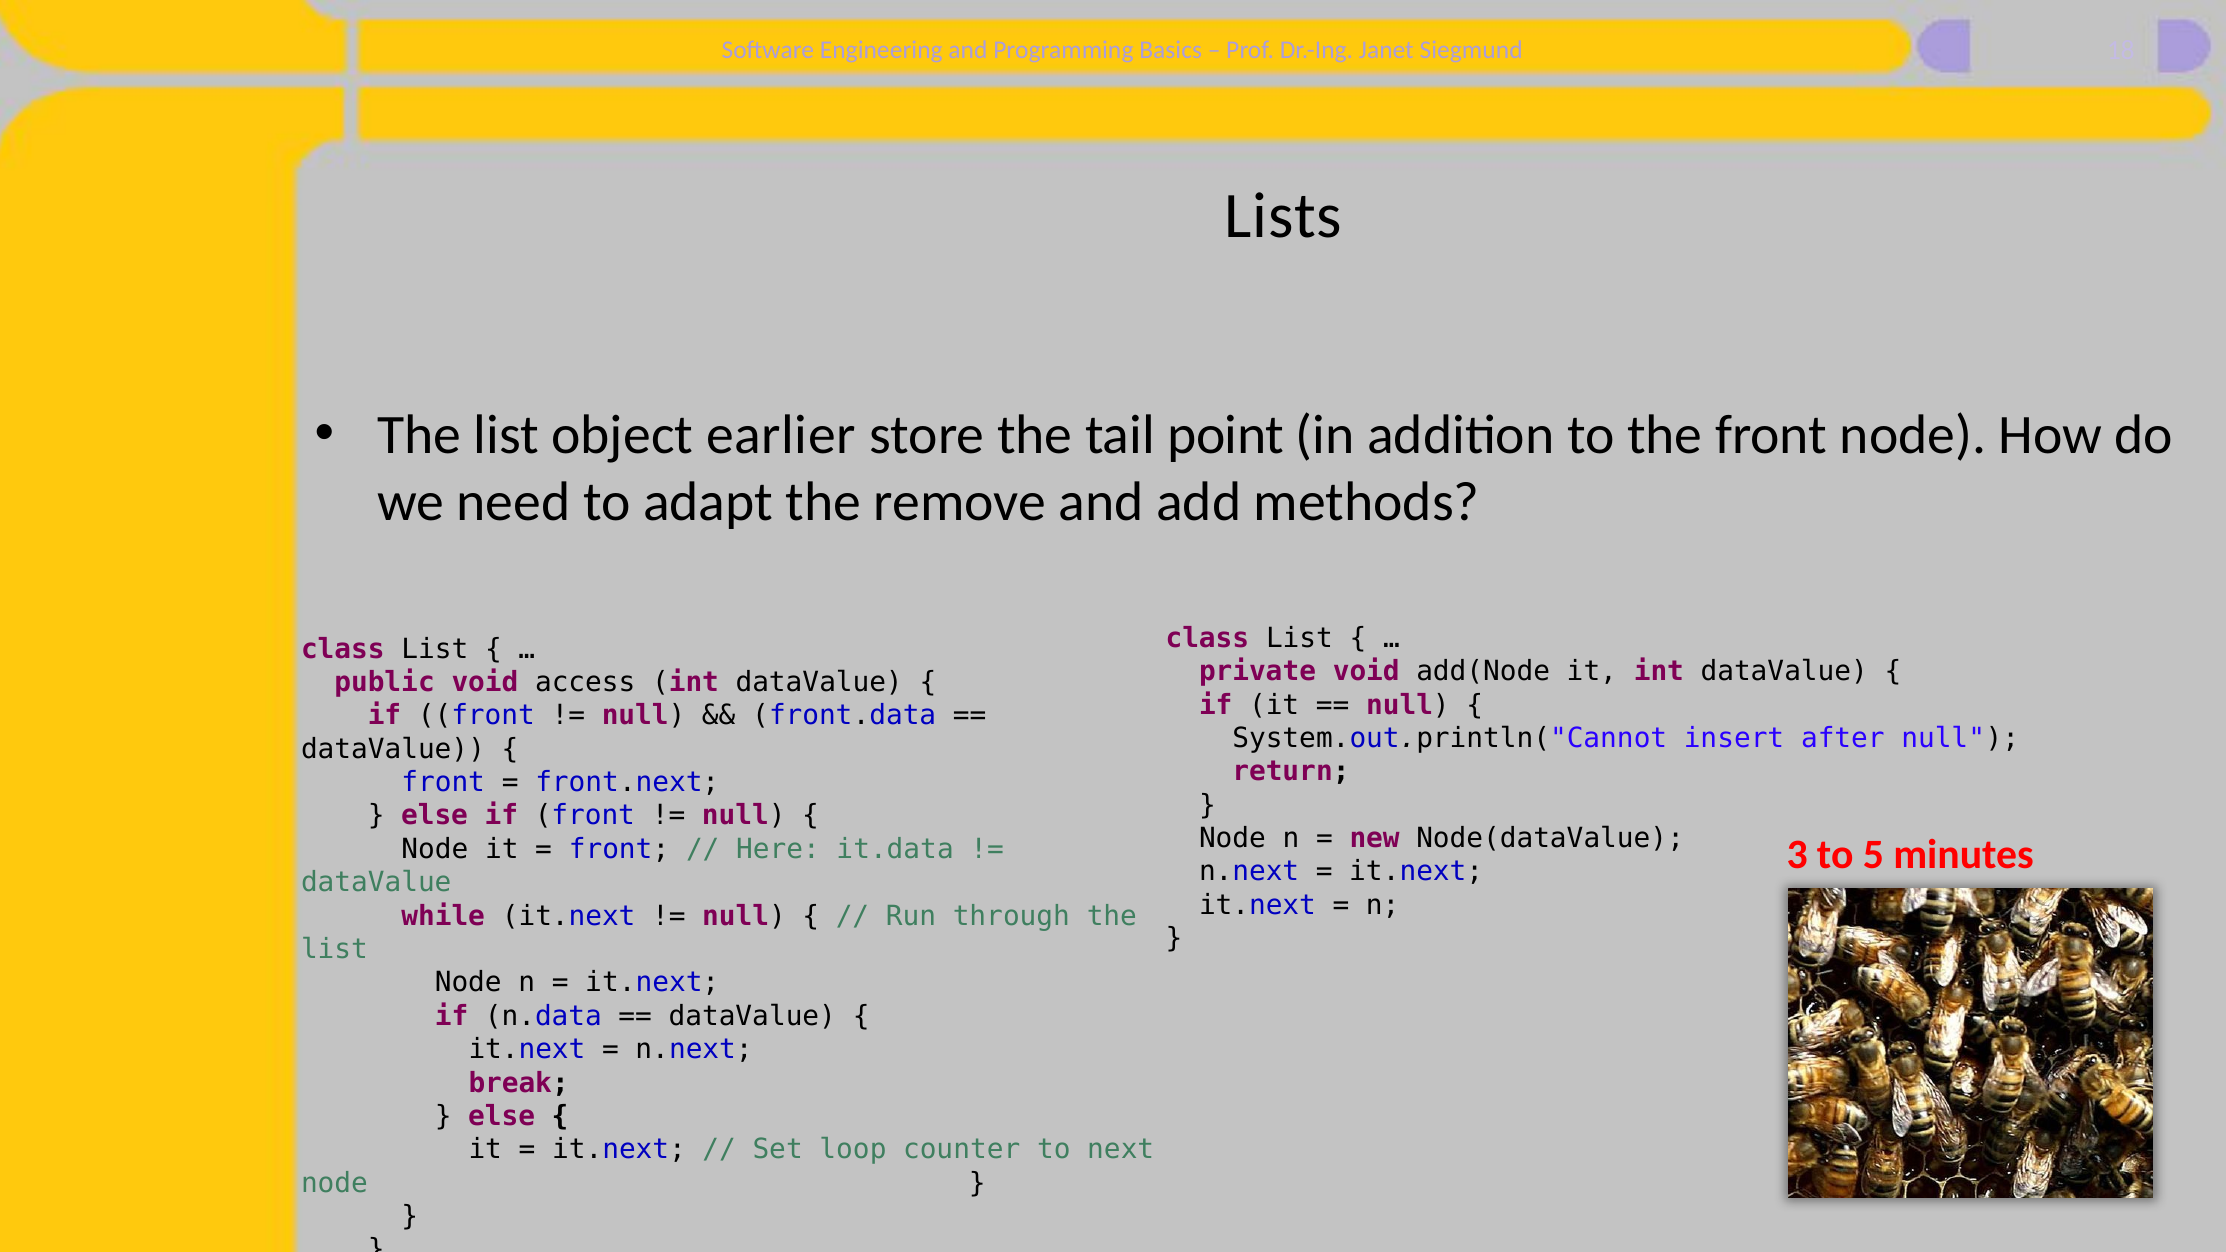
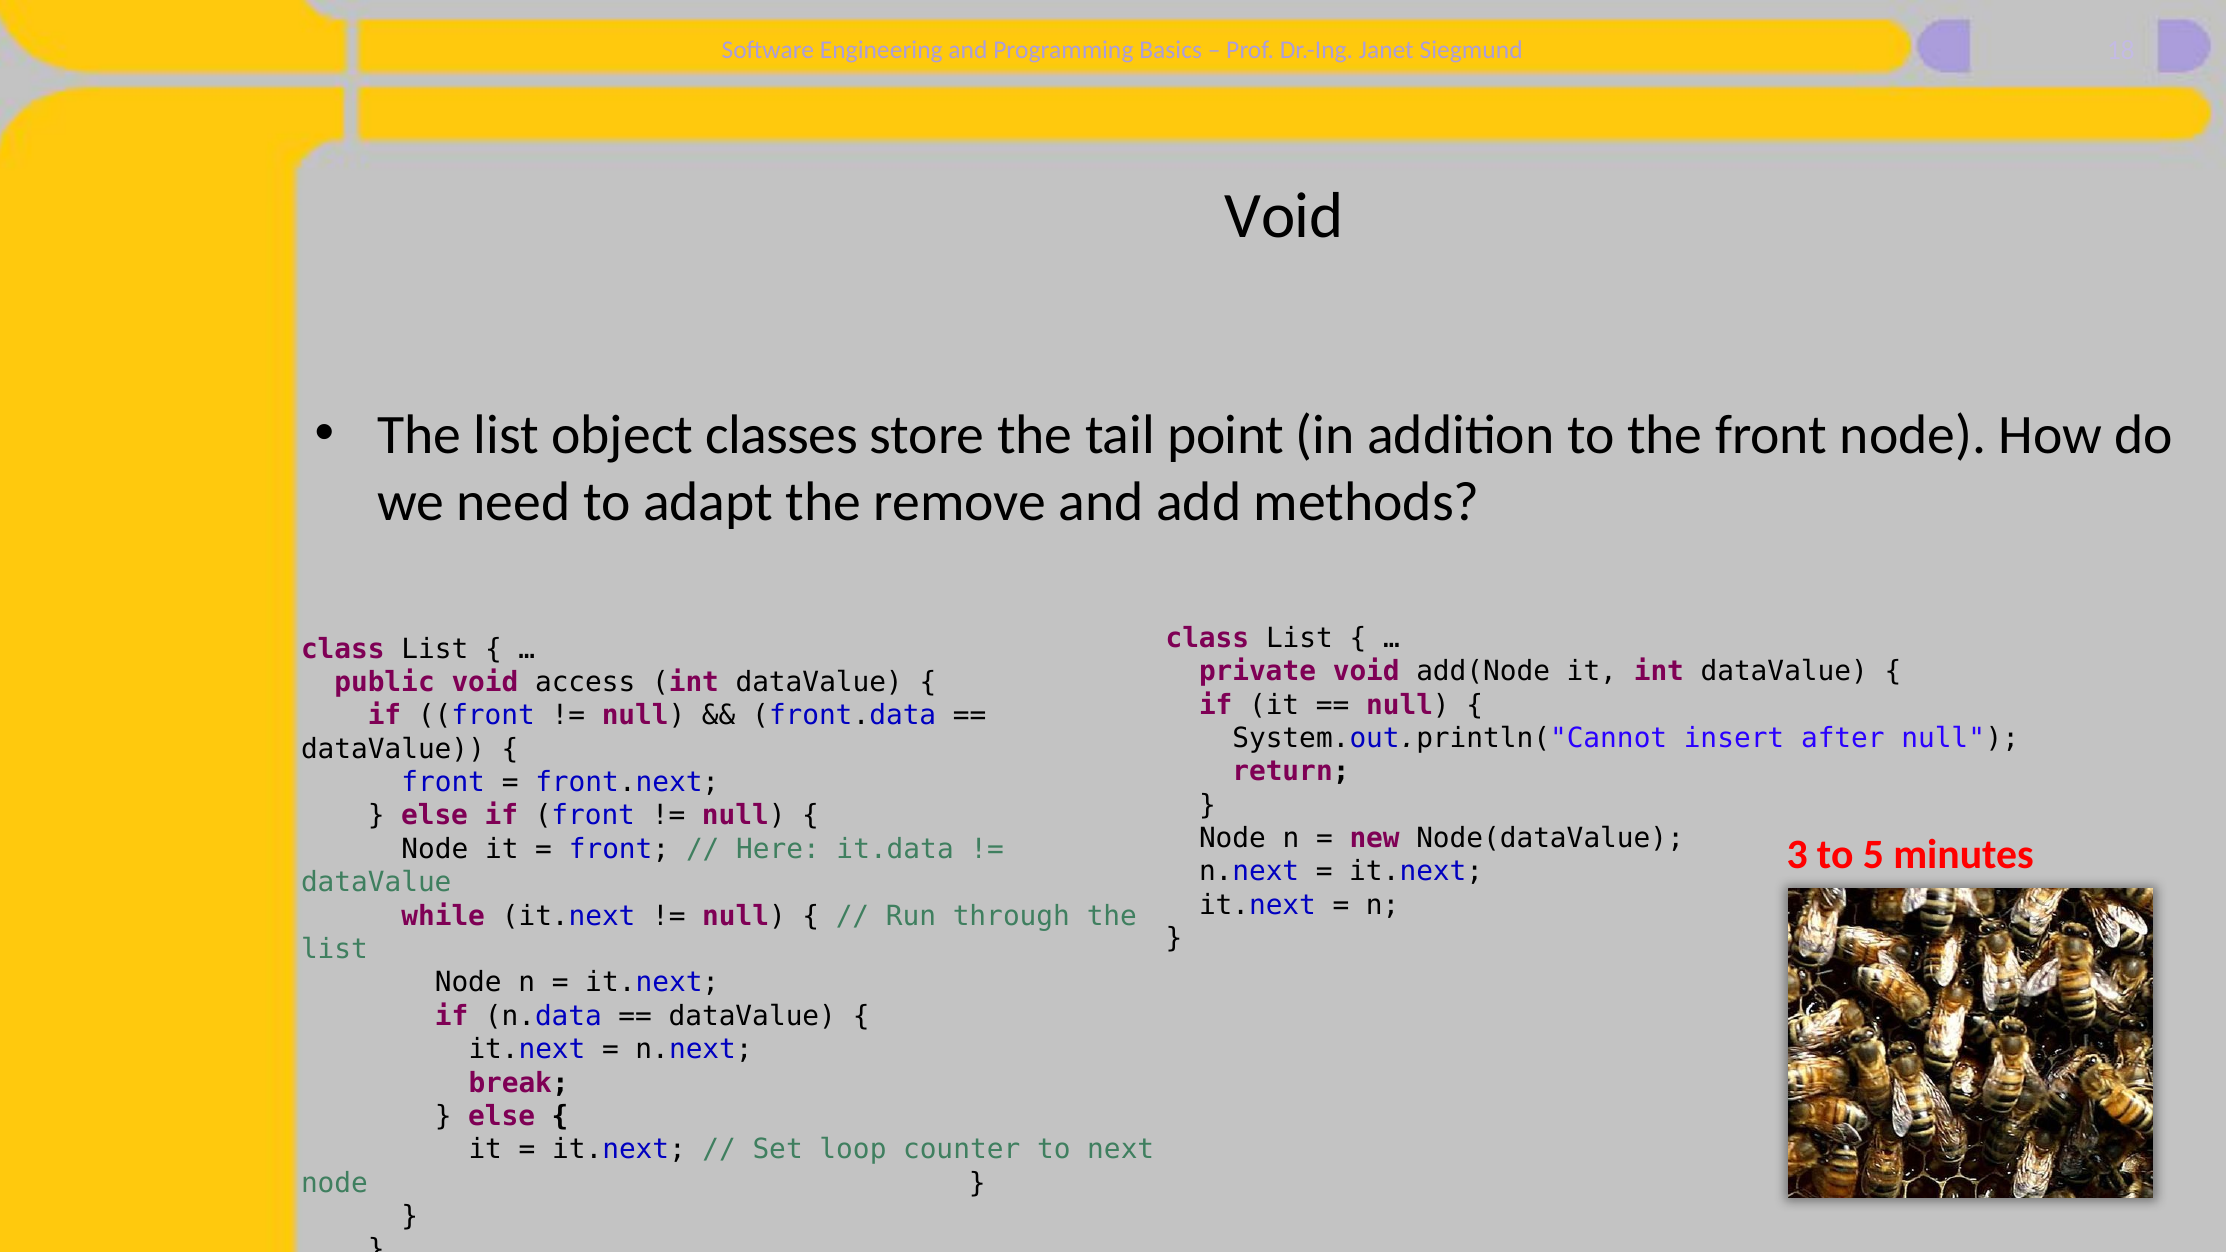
Lists at (1284, 216): Lists -> Void
earlier: earlier -> classes
